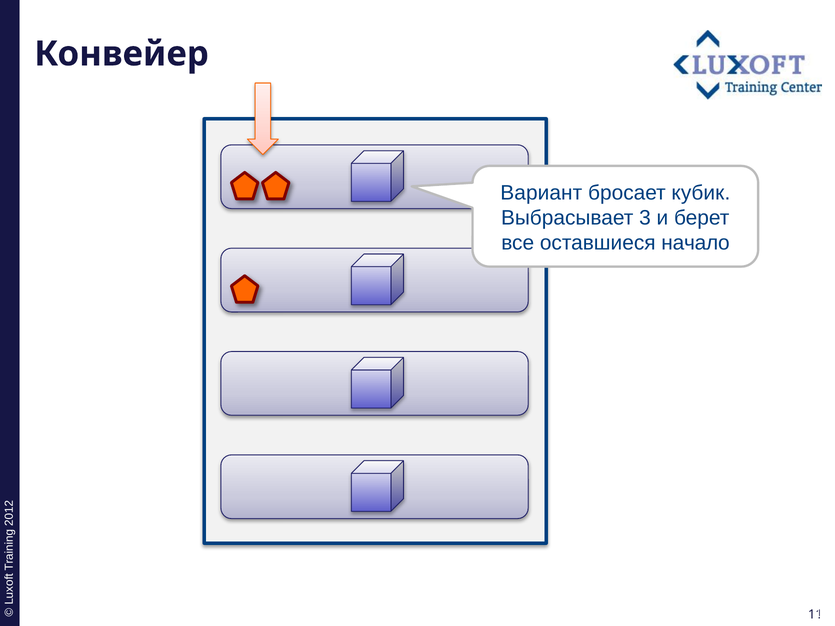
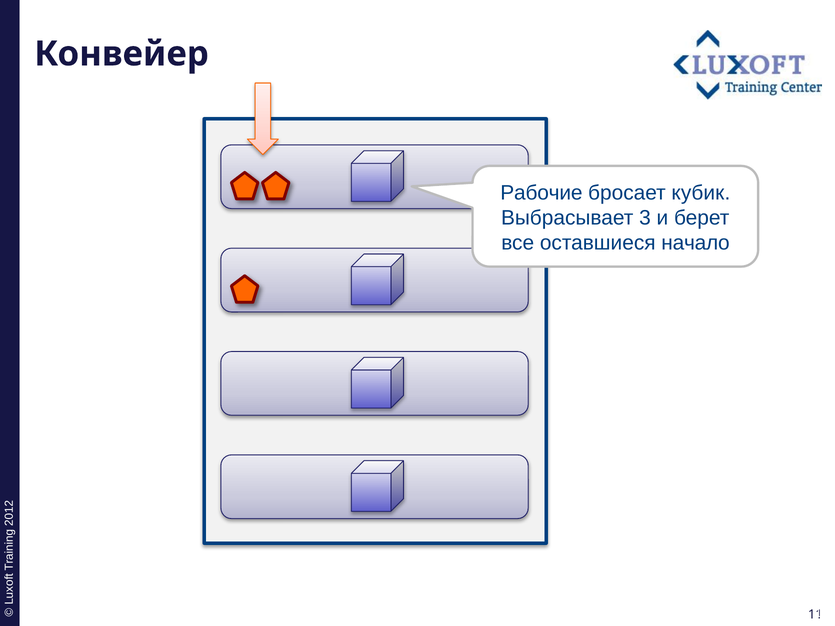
Вариант: Вариант -> Рабочие
